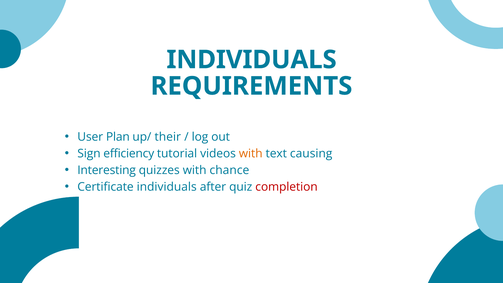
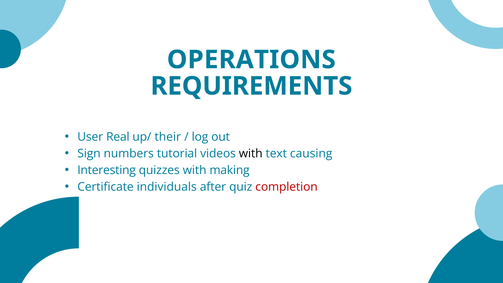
INDIVIDUALS at (252, 60): INDIVIDUALS -> OPERATIONS
Plan: Plan -> Real
efficiency: efficiency -> numbers
with at (251, 154) colour: orange -> black
chance: chance -> making
